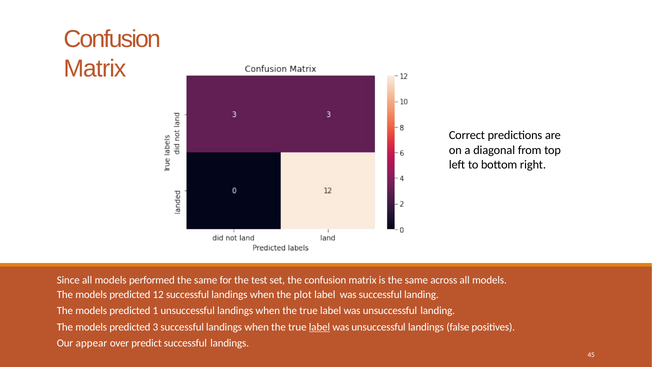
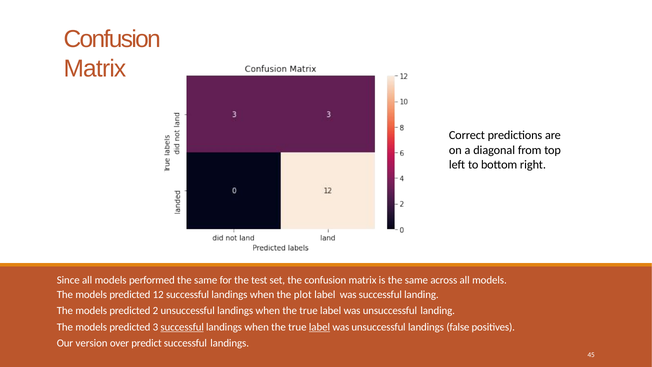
1: 1 -> 2
successful at (182, 327) underline: none -> present
appear: appear -> version
